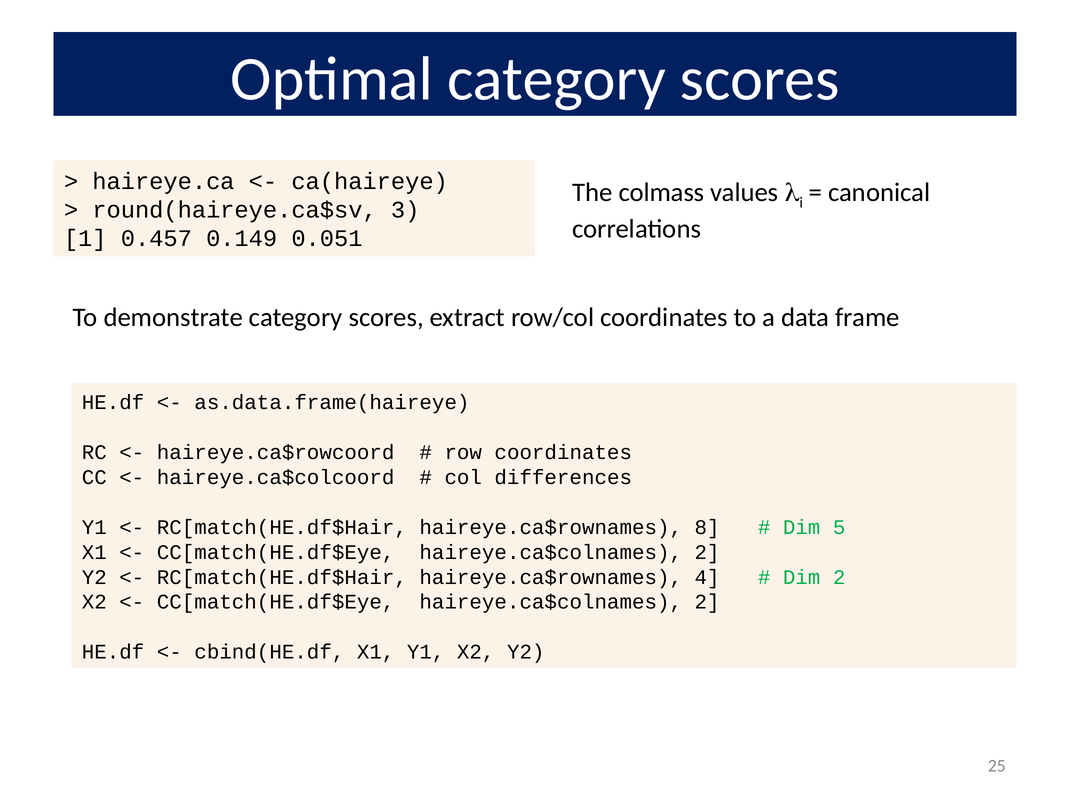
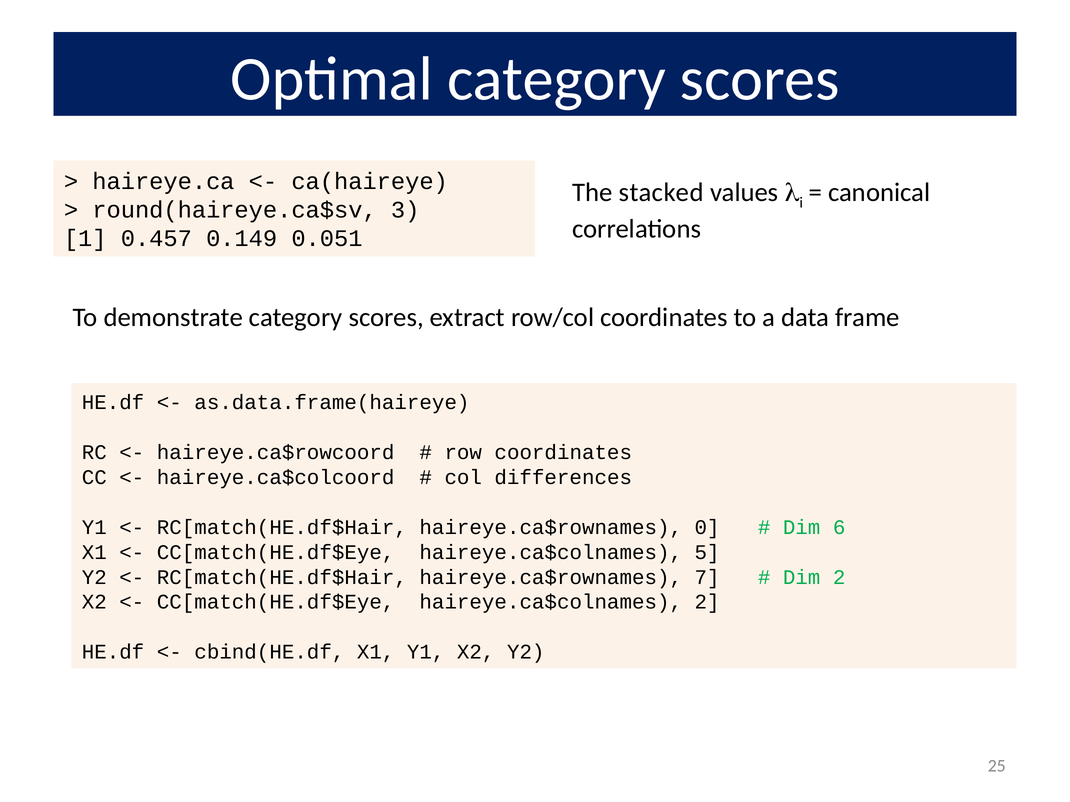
colmass: colmass -> stacked
8: 8 -> 0
5: 5 -> 6
2 at (707, 553): 2 -> 5
4: 4 -> 7
